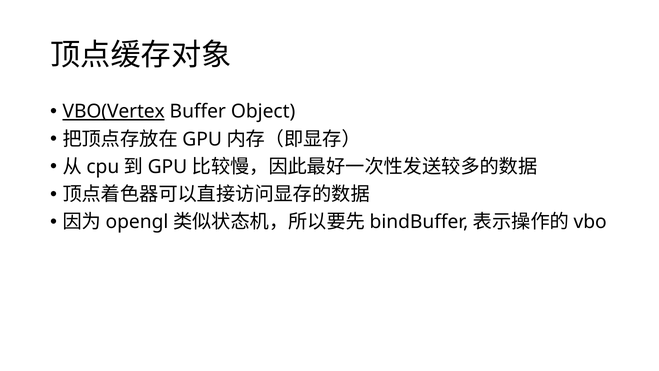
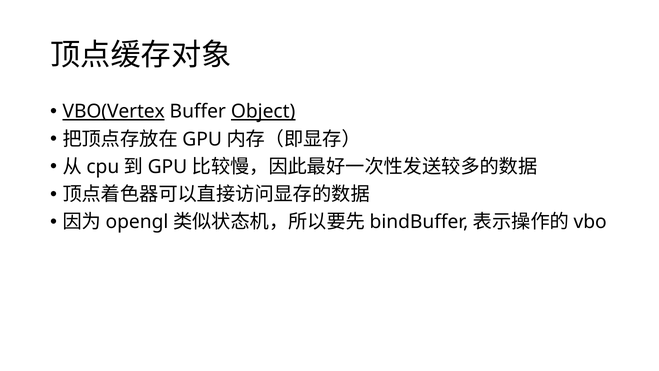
Object underline: none -> present
